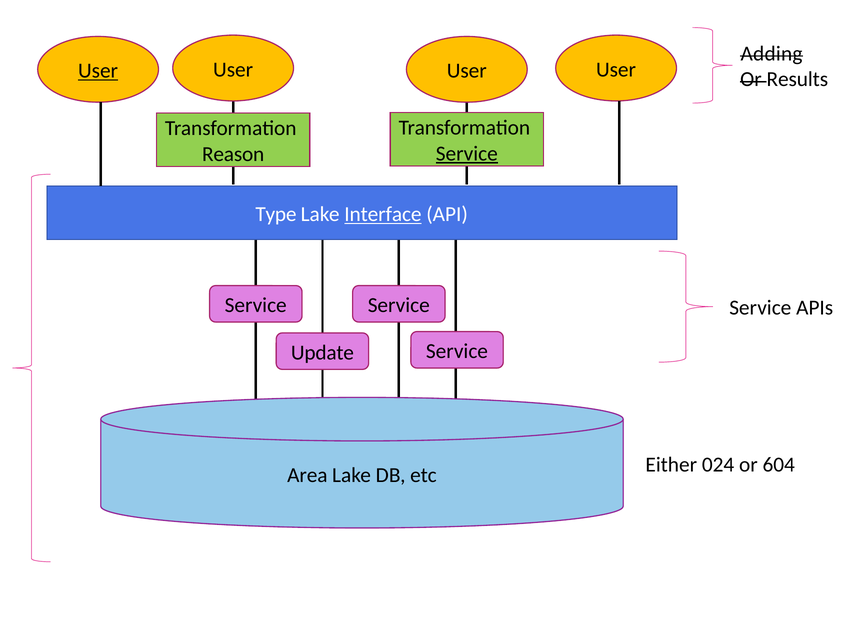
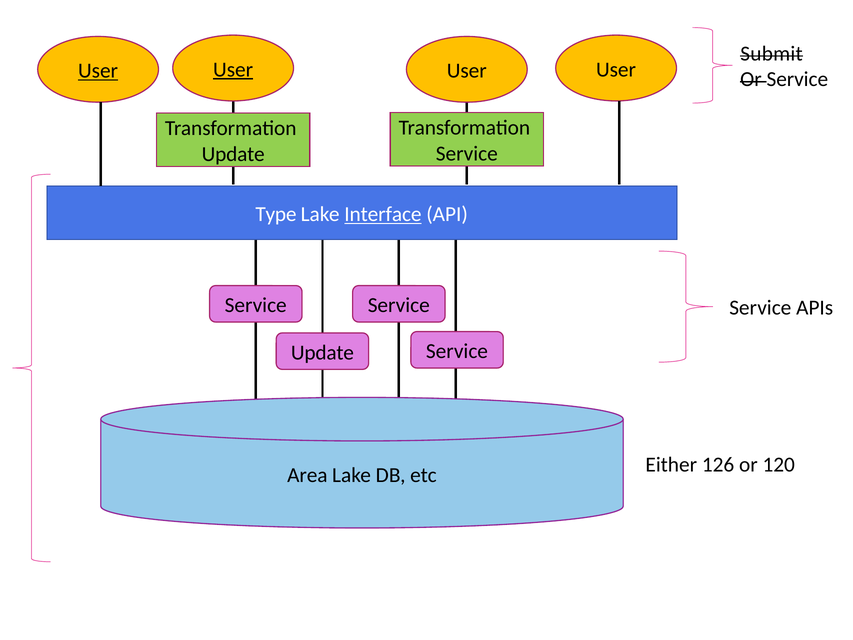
Adding: Adding -> Submit
User at (233, 69) underline: none -> present
Or Results: Results -> Service
Service at (467, 153) underline: present -> none
Reason at (233, 154): Reason -> Update
024: 024 -> 126
604: 604 -> 120
